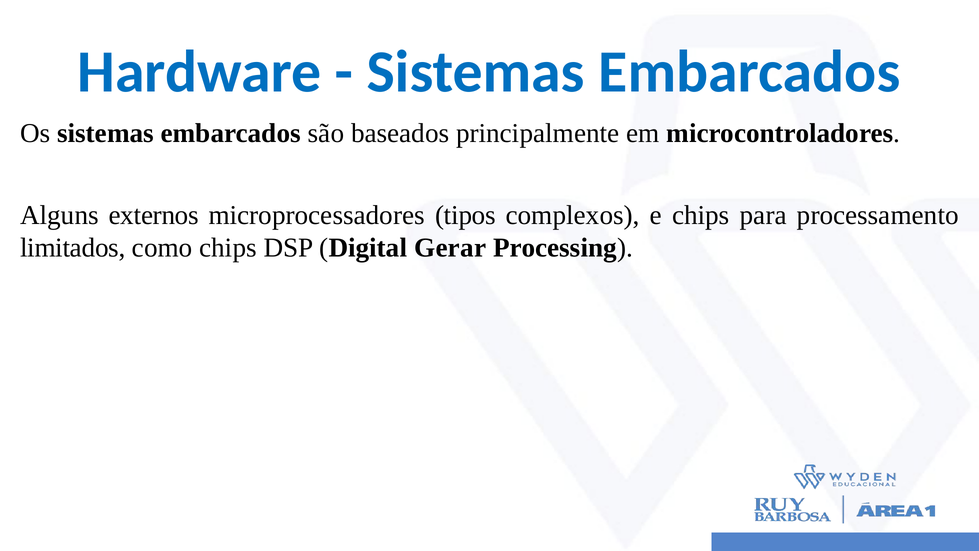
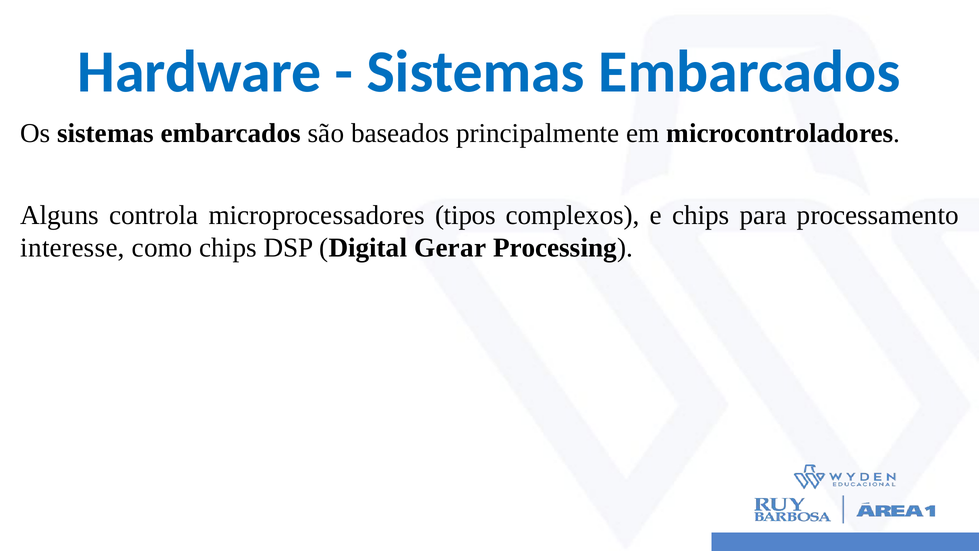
externos: externos -> controla
limitados: limitados -> interesse
